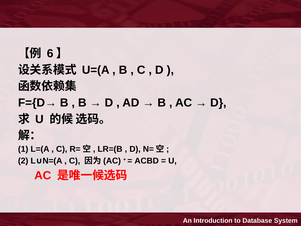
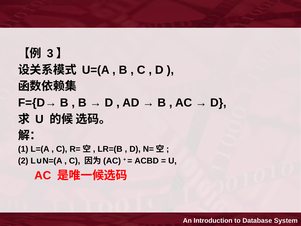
6: 6 -> 3
